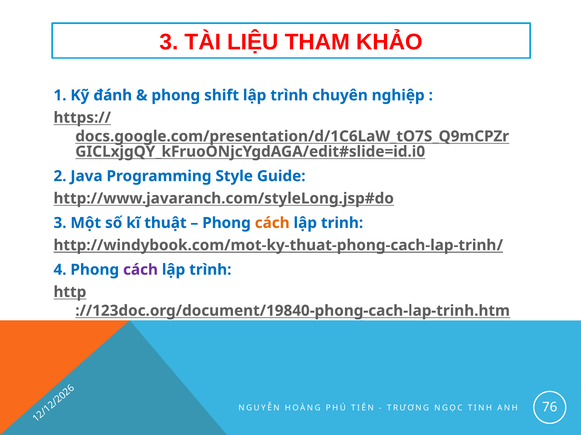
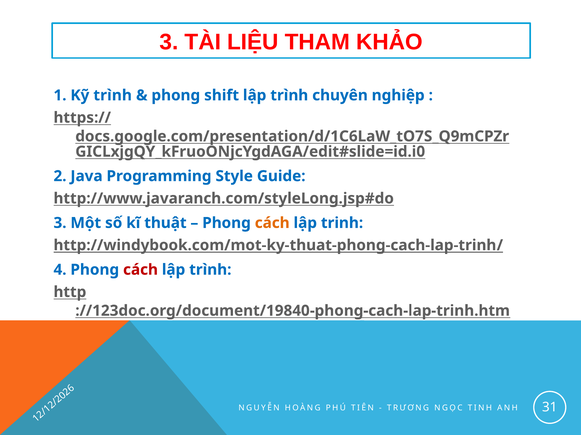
Kỹ đánh: đánh -> trình
cách at (140, 270) colour: purple -> red
76: 76 -> 31
